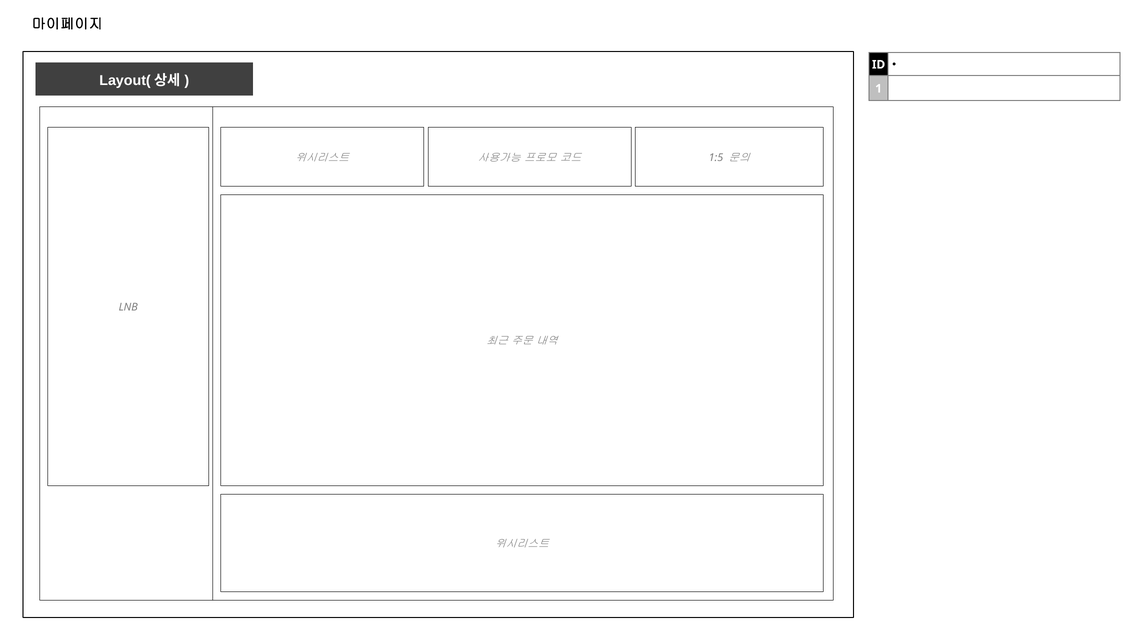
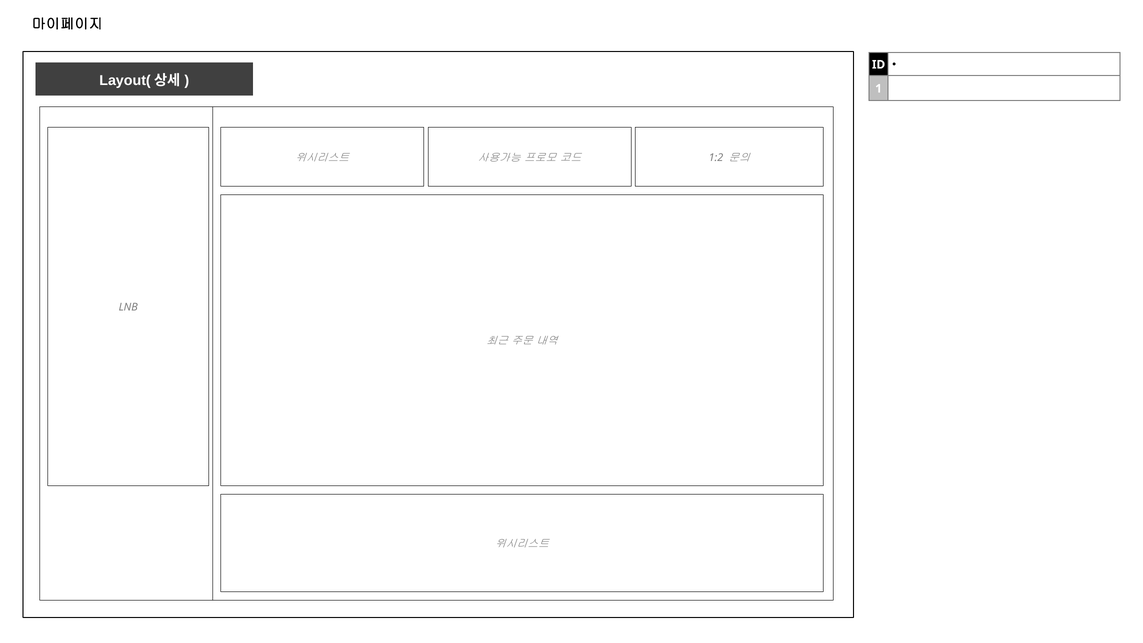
1:5: 1:5 -> 1:2
